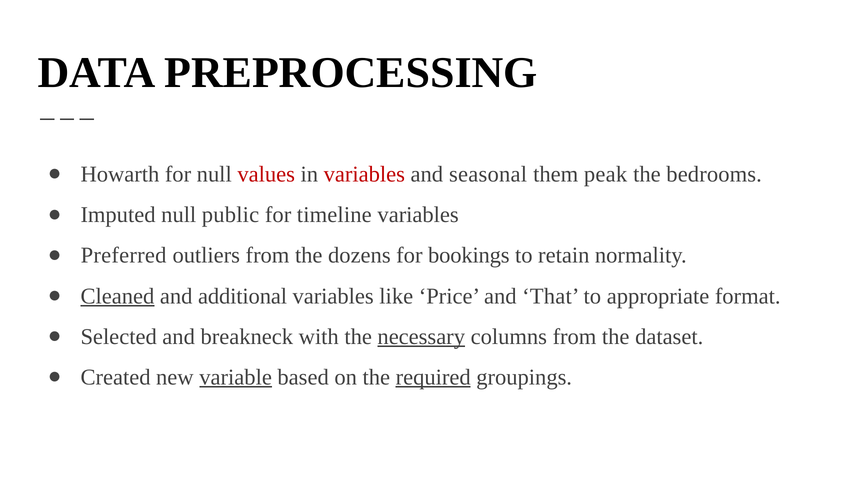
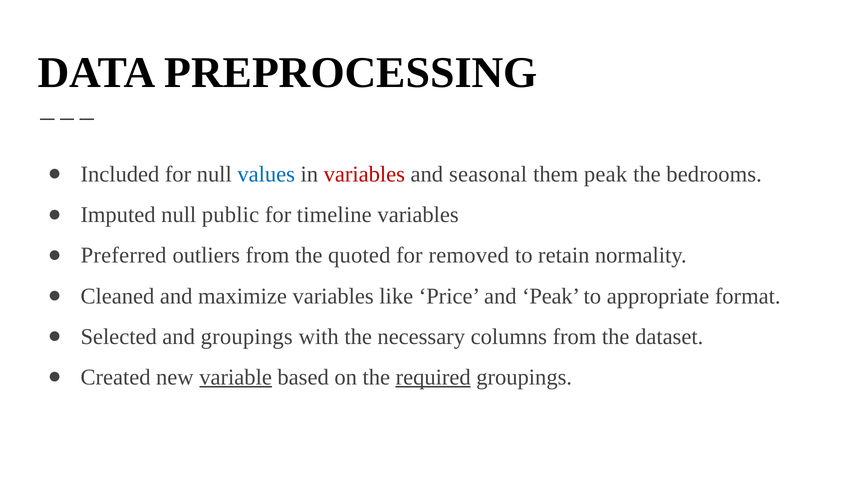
Howarth: Howarth -> Included
values colour: red -> blue
dozens: dozens -> quoted
bookings: bookings -> removed
Cleaned underline: present -> none
additional: additional -> maximize
and That: That -> Peak
and breakneck: breakneck -> groupings
necessary underline: present -> none
